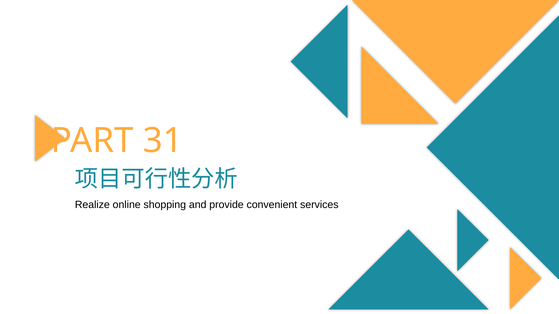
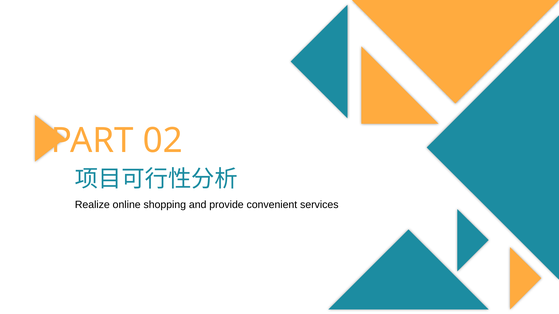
31: 31 -> 02
